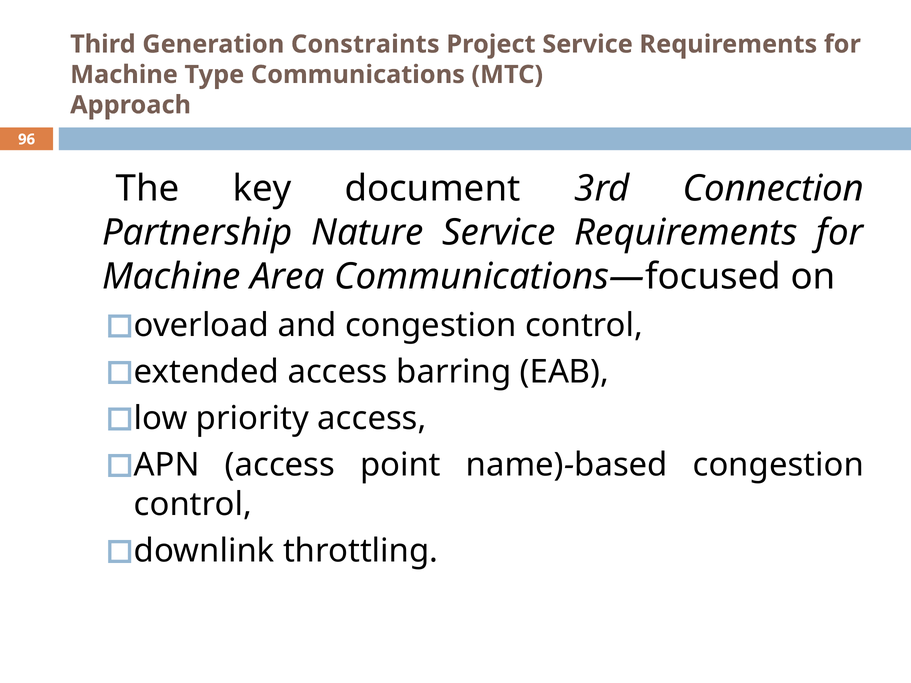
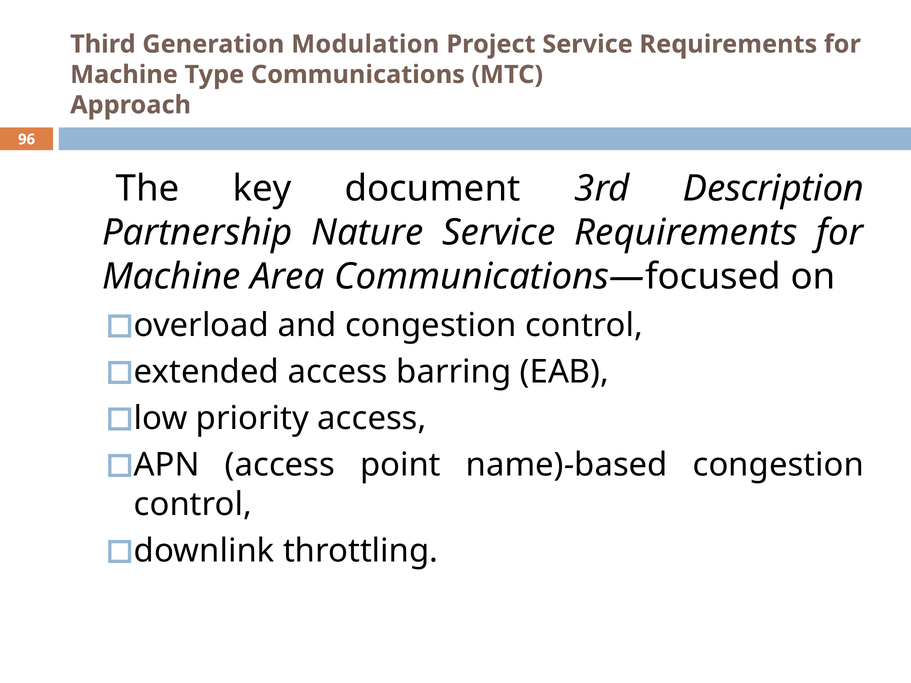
Constraints: Constraints -> Modulation
Connection: Connection -> Description
